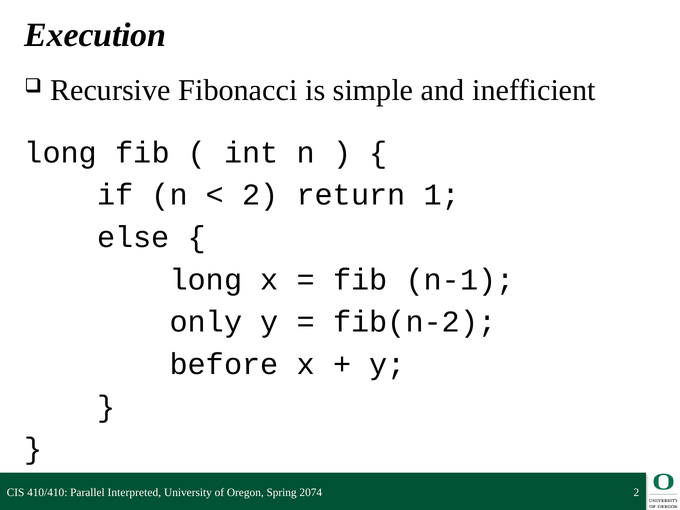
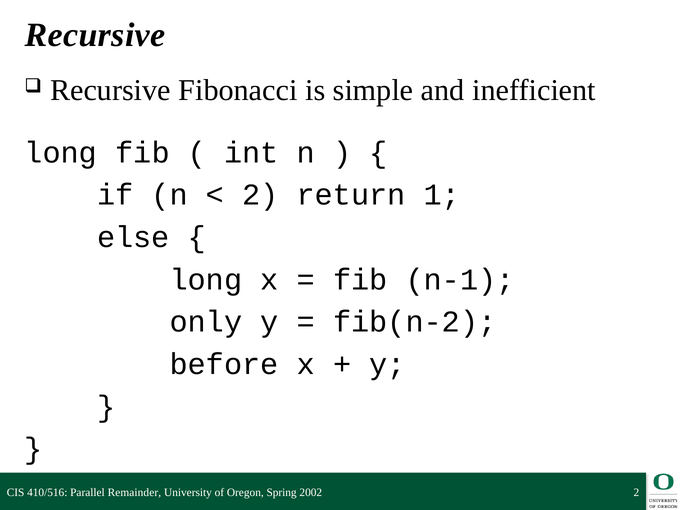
Execution at (95, 35): Execution -> Recursive
410/410: 410/410 -> 410/516
Interpreted: Interpreted -> Remainder
2074: 2074 -> 2002
